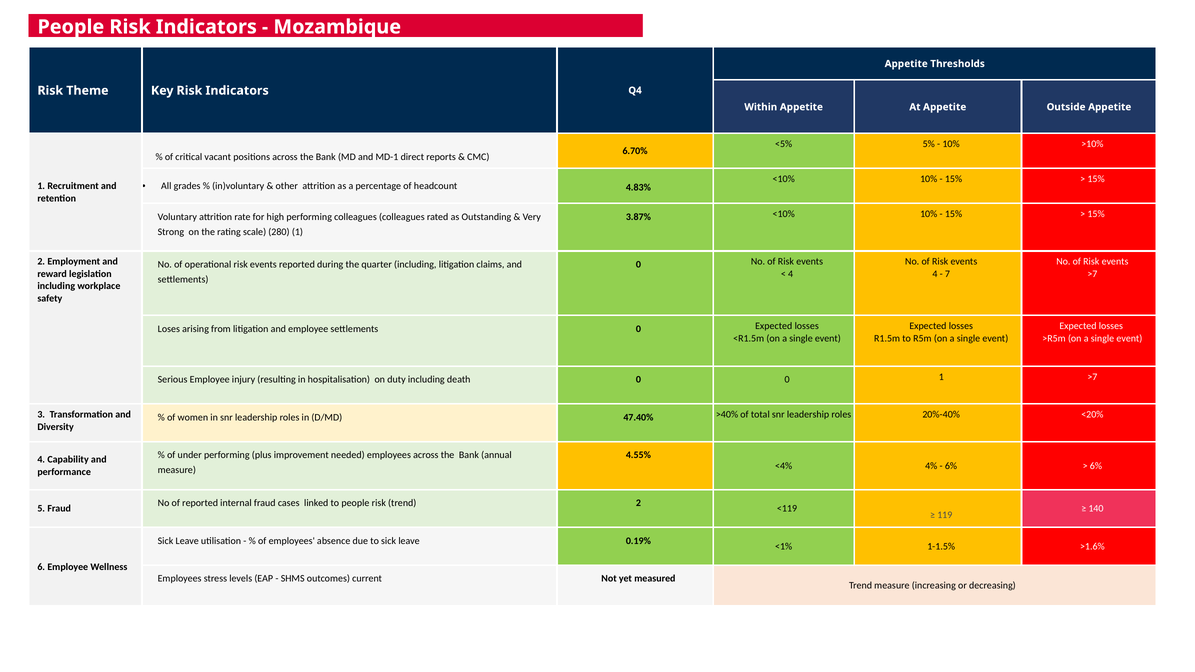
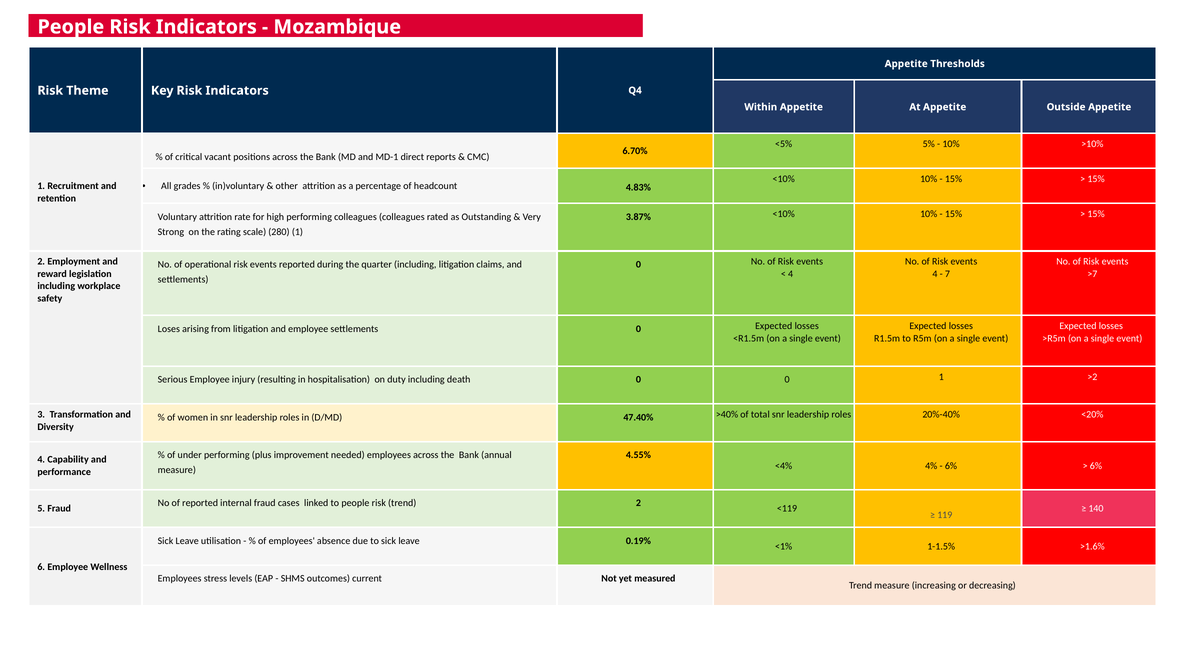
1 >7: >7 -> >2
